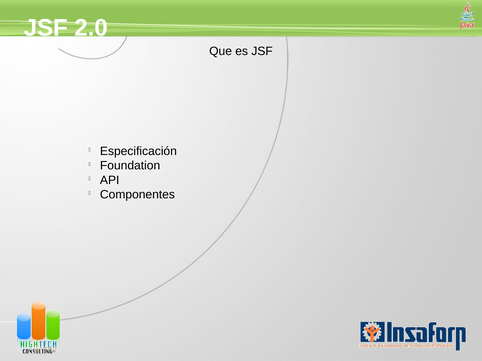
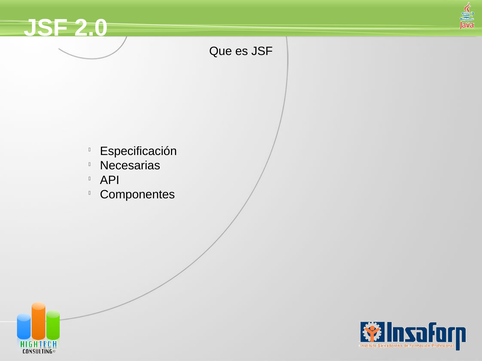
Foundation: Foundation -> Necesarias
